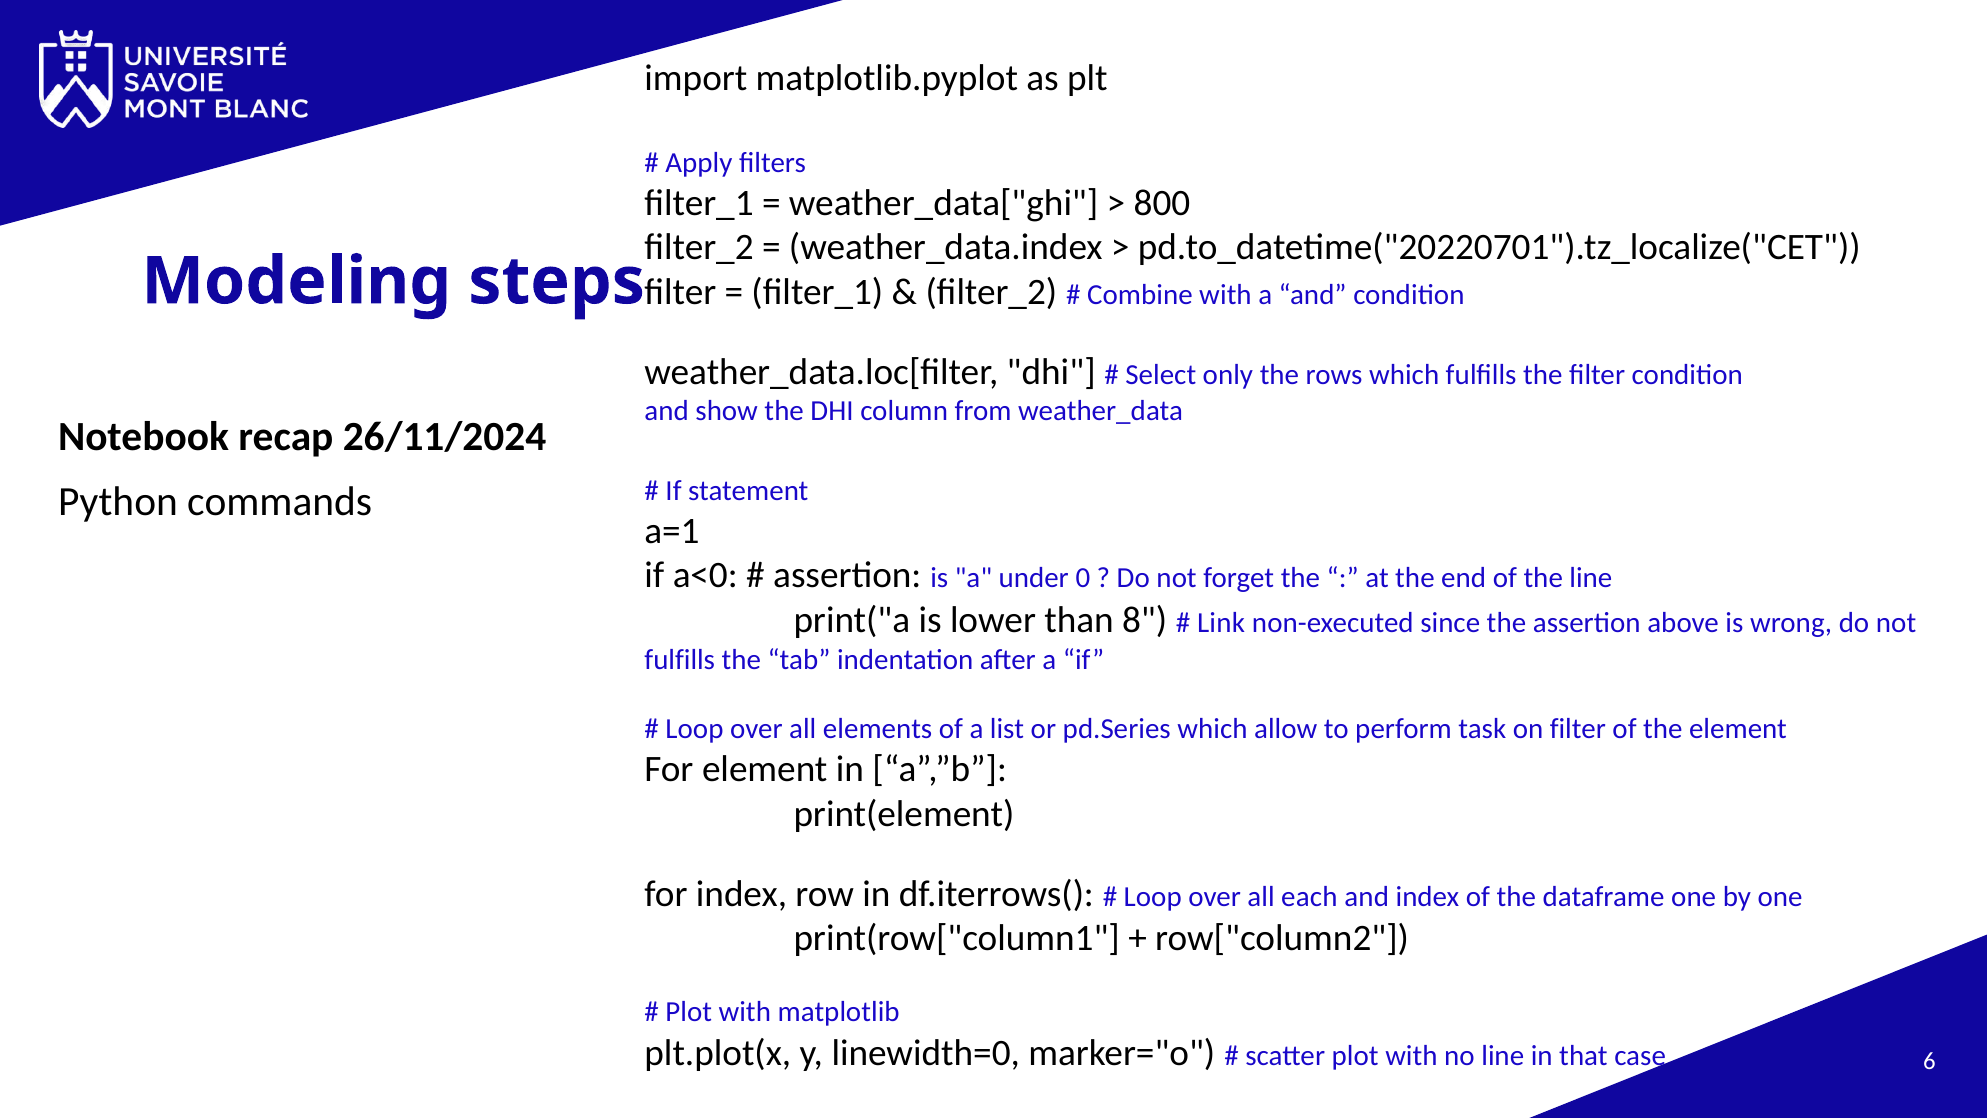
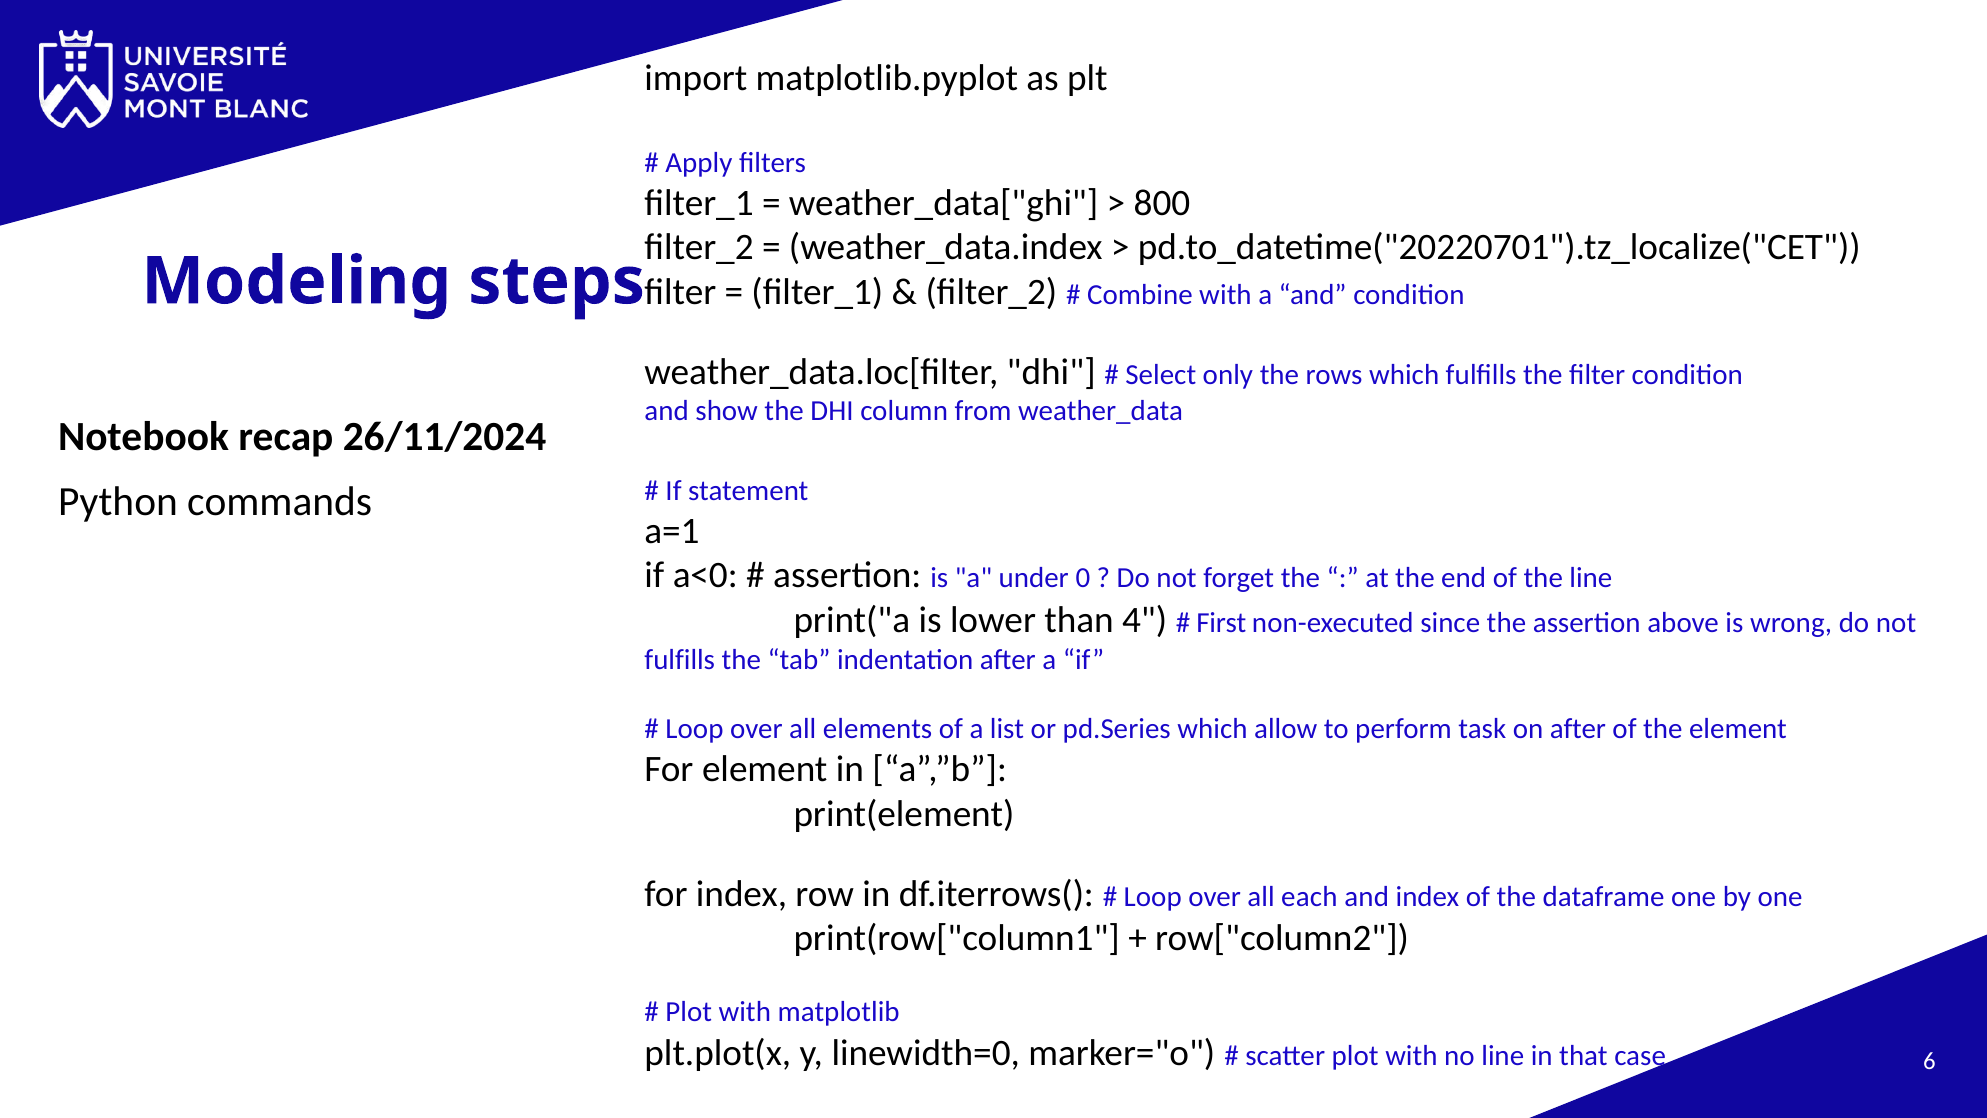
8: 8 -> 4
Link: Link -> First
on filter: filter -> after
